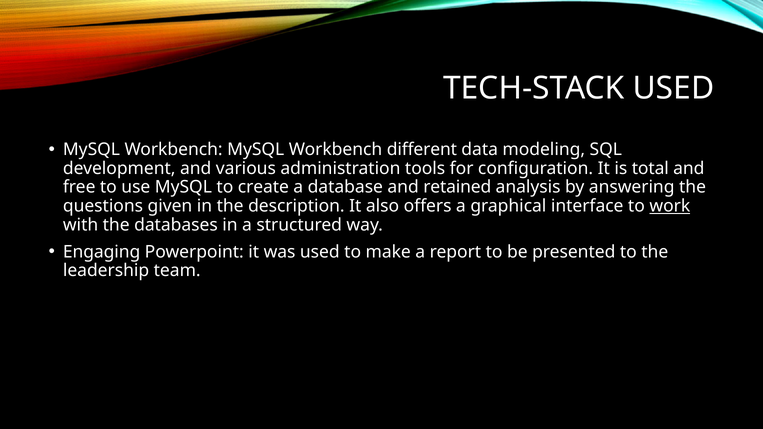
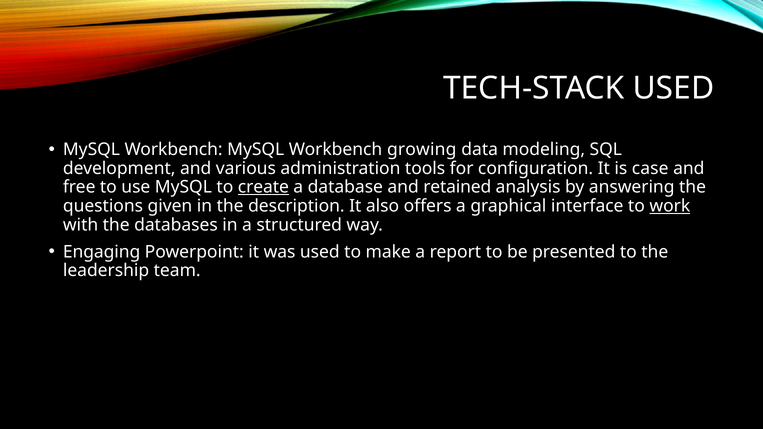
different: different -> growing
total: total -> case
create underline: none -> present
